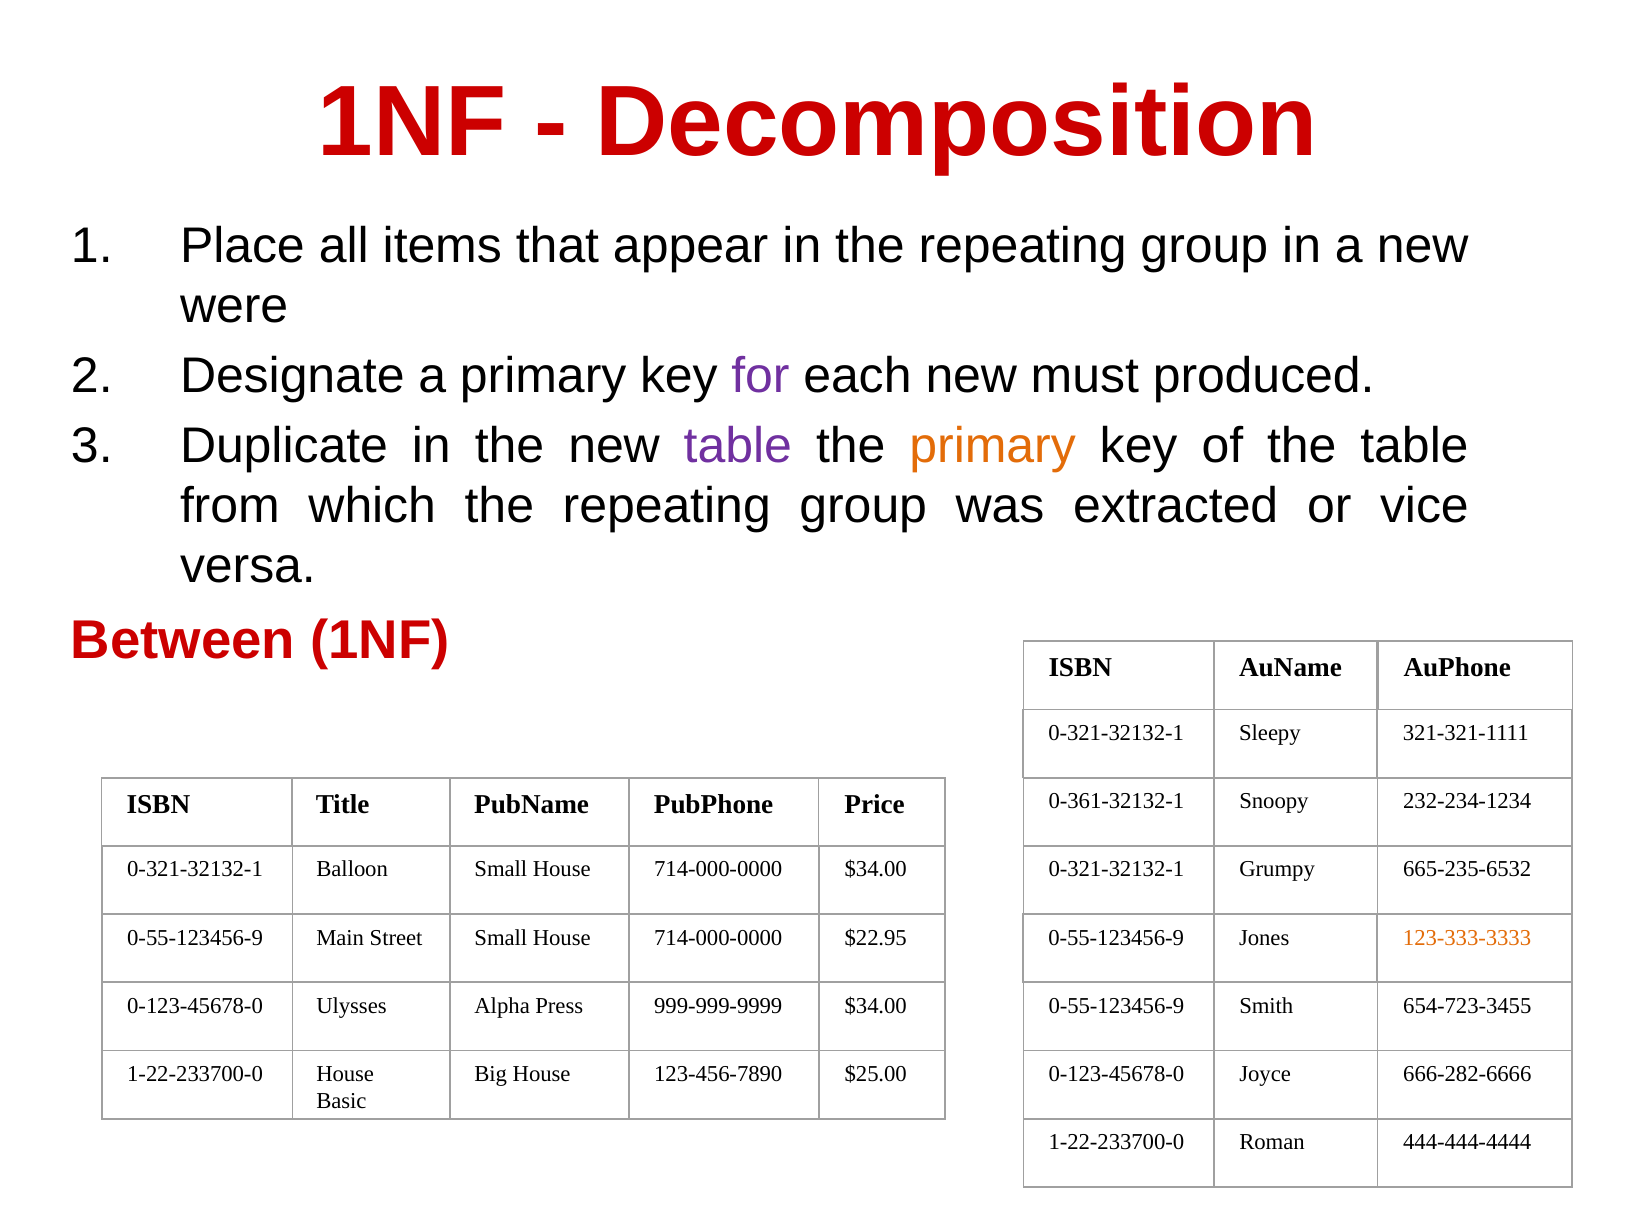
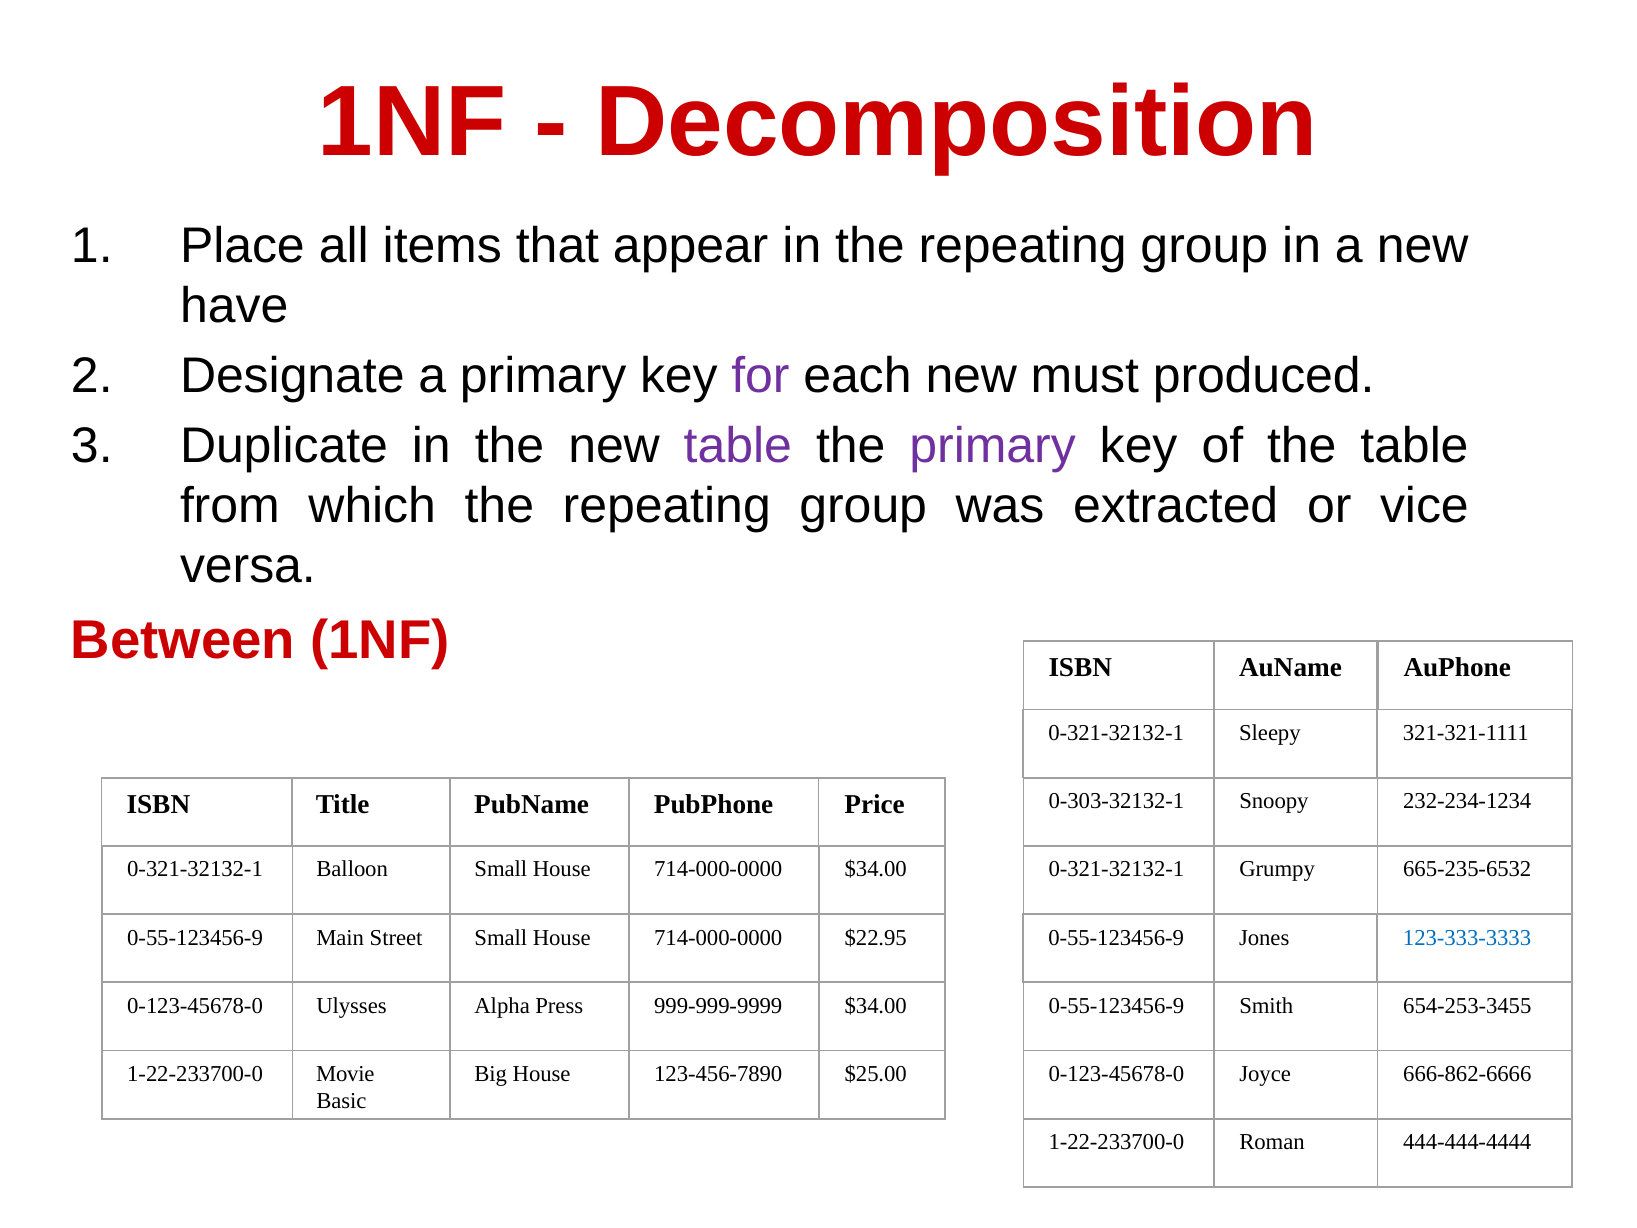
were: were -> have
primary at (993, 446) colour: orange -> purple
0-361-32132-1: 0-361-32132-1 -> 0-303-32132-1
123-333-3333 colour: orange -> blue
654-723-3455: 654-723-3455 -> 654-253-3455
1-22-233700-0 House: House -> Movie
666-282-6666: 666-282-6666 -> 666-862-6666
